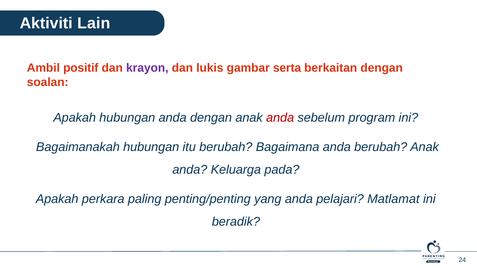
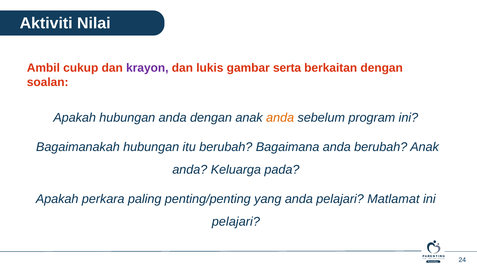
Lain: Lain -> Nilai
positif: positif -> cukup
anda at (280, 118) colour: red -> orange
beradik at (236, 222): beradik -> pelajari
